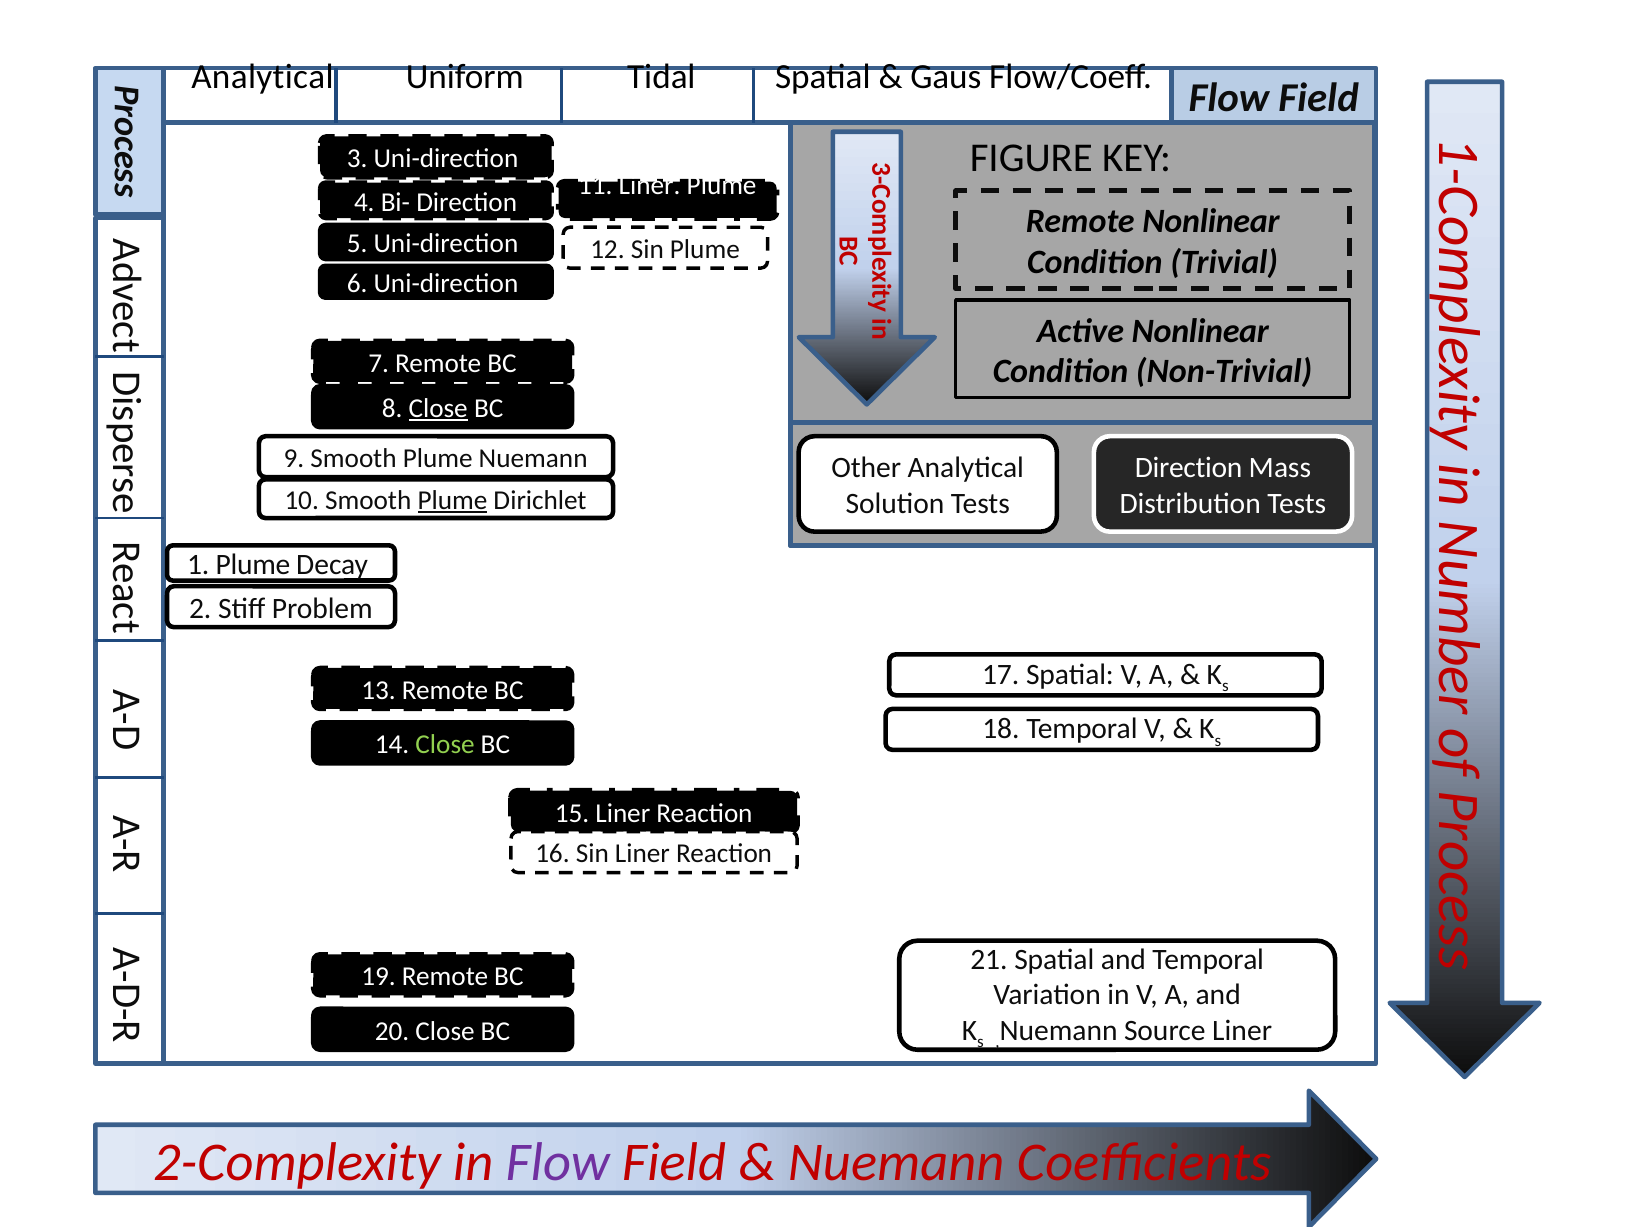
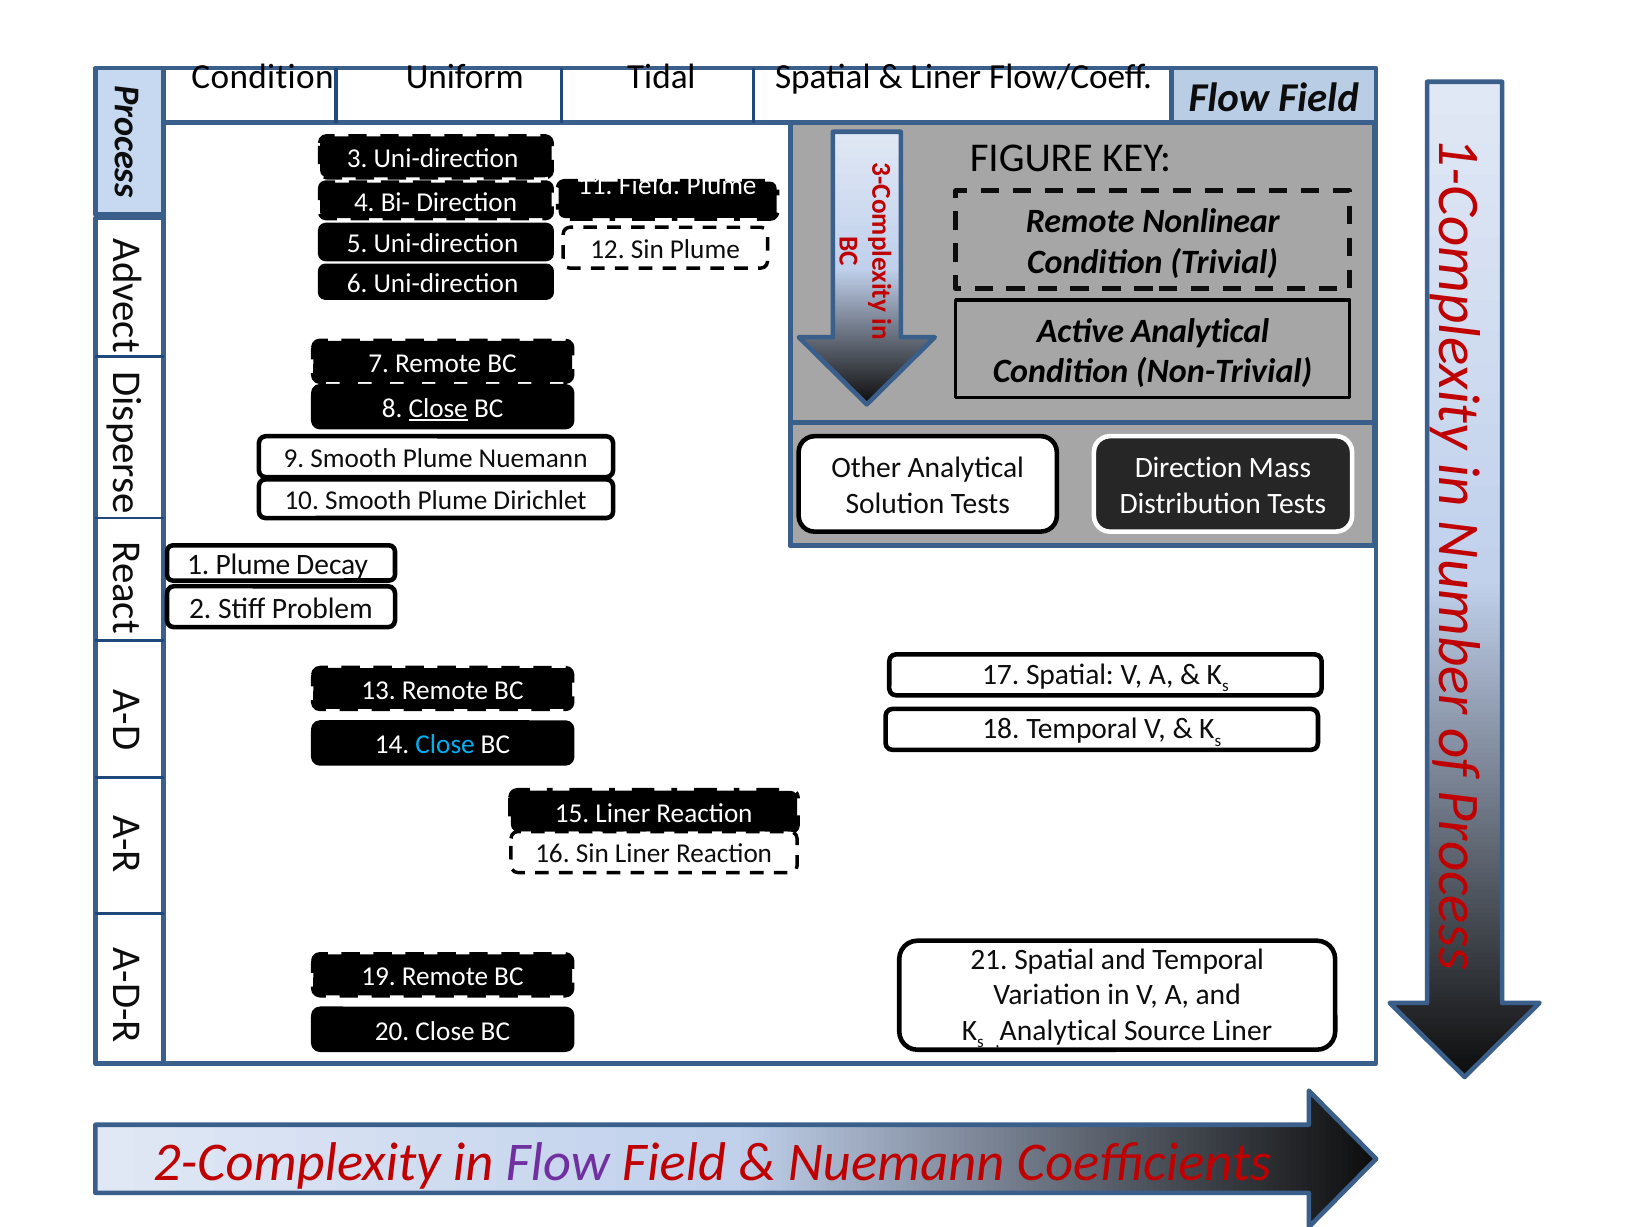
Analytical at (262, 77): Analytical -> Condition
Gaus at (946, 77): Gaus -> Liner
11 Liner: Liner -> Field
Active Nonlinear: Nonlinear -> Analytical
Plume at (452, 500) underline: present -> none
Close at (445, 744) colour: light green -> light blue
Nuemann at (1059, 1030): Nuemann -> Analytical
